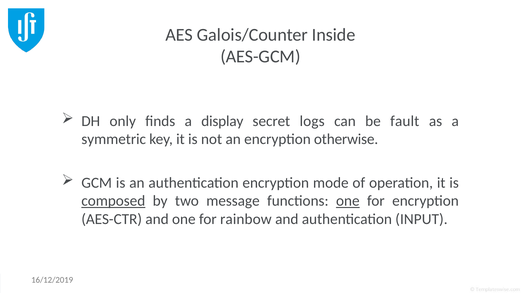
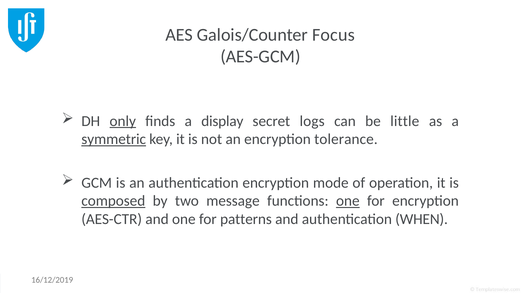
Inside: Inside -> Focus
only underline: none -> present
fault: fault -> little
symmetric underline: none -> present
otherwise: otherwise -> tolerance
rainbow: rainbow -> patterns
INPUT: INPUT -> WHEN
